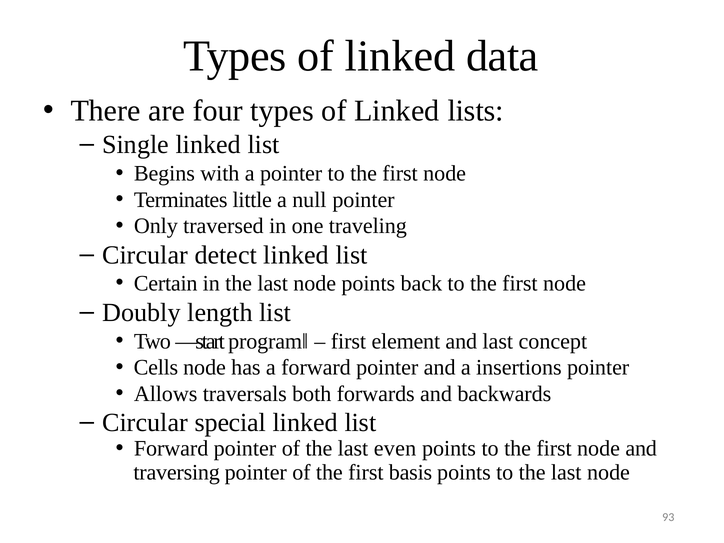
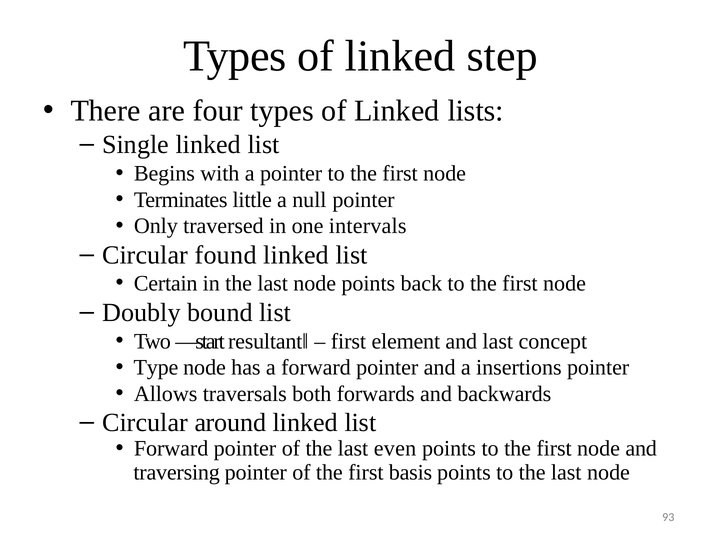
data: data -> step
traveling: traveling -> intervals
detect: detect -> found
length: length -> bound
program‖: program‖ -> resultant‖
Cells: Cells -> Type
special: special -> around
